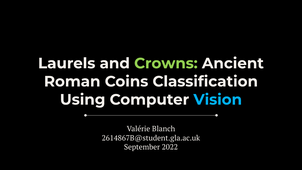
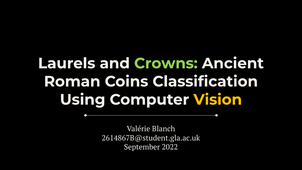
Vision colour: light blue -> yellow
